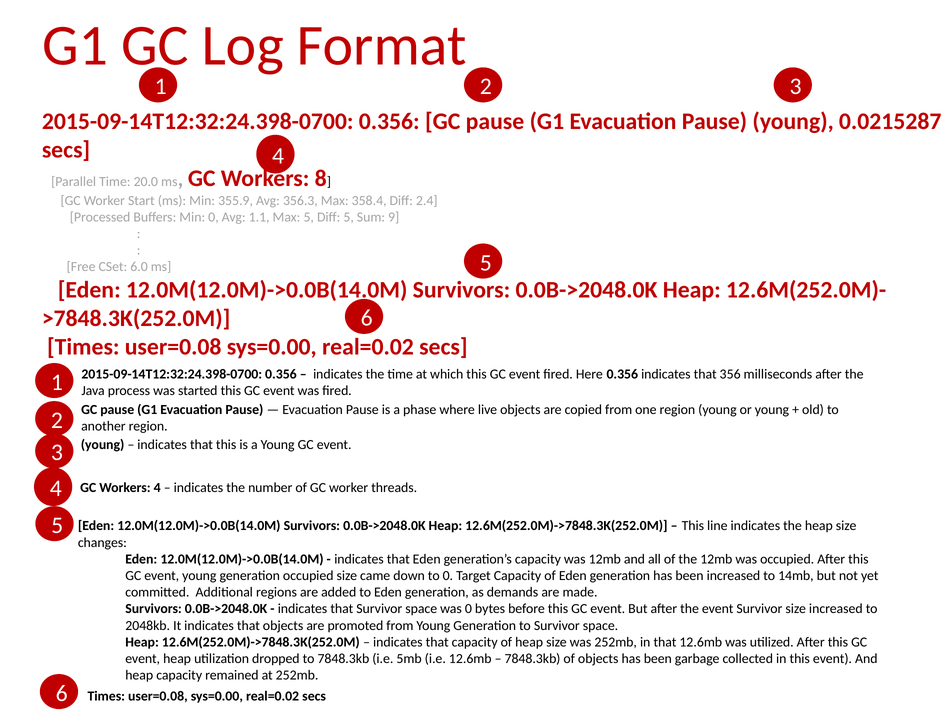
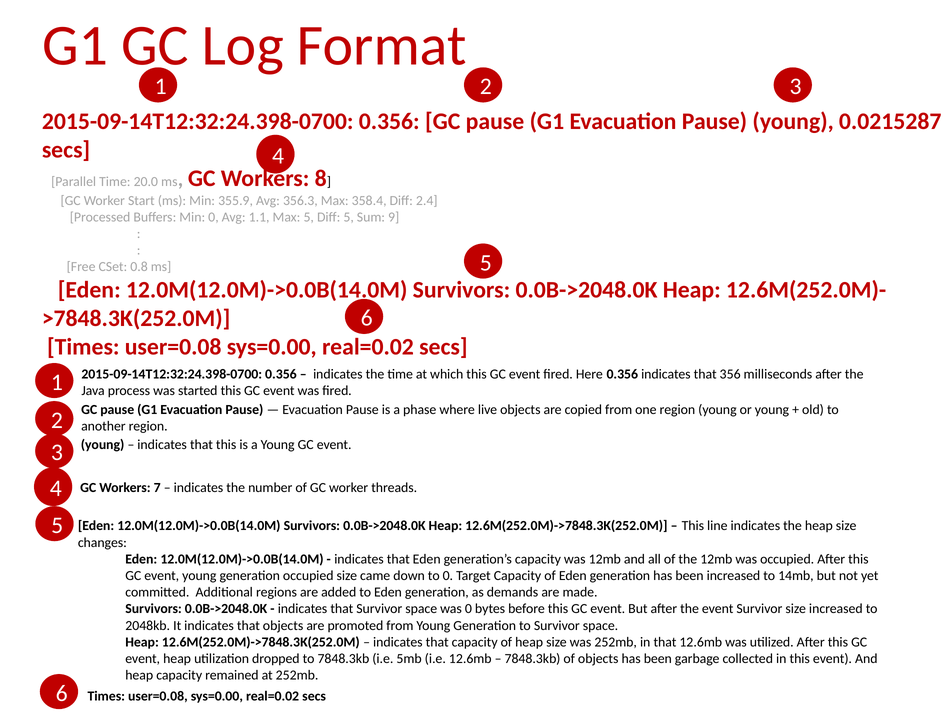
6.0: 6.0 -> 0.8
Workers 4: 4 -> 7
